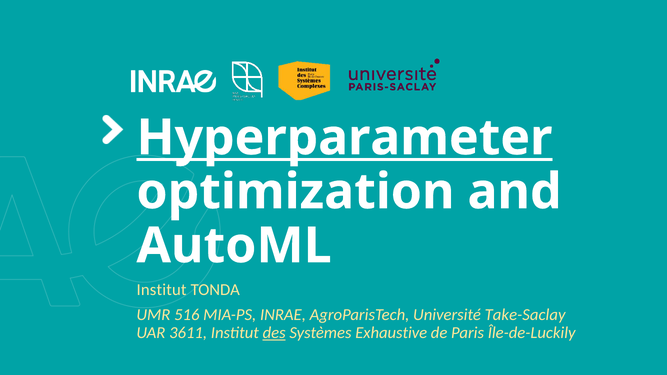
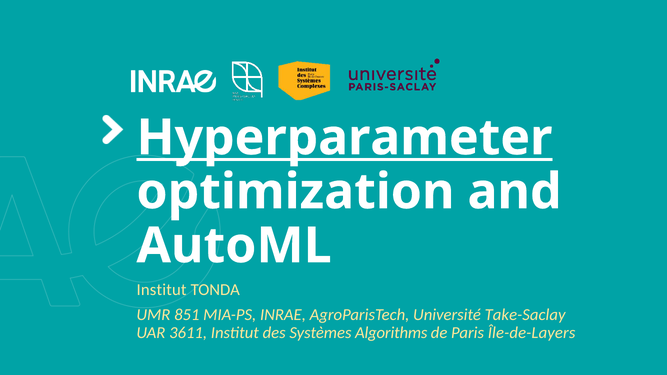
516: 516 -> 851
des underline: present -> none
Exhaustive: Exhaustive -> Algorithms
Île-de-Luckily: Île-de-Luckily -> Île-de-Layers
